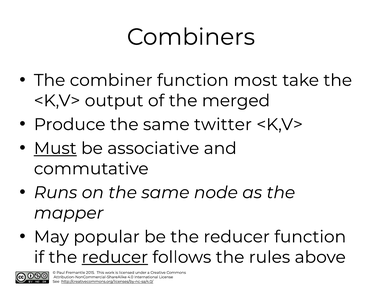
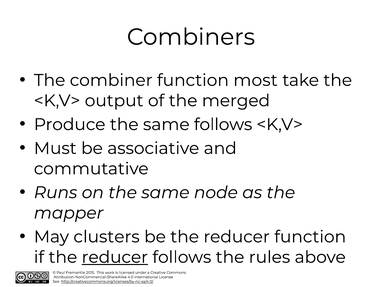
same twitter: twitter -> follows
Must underline: present -> none
popular: popular -> clusters
